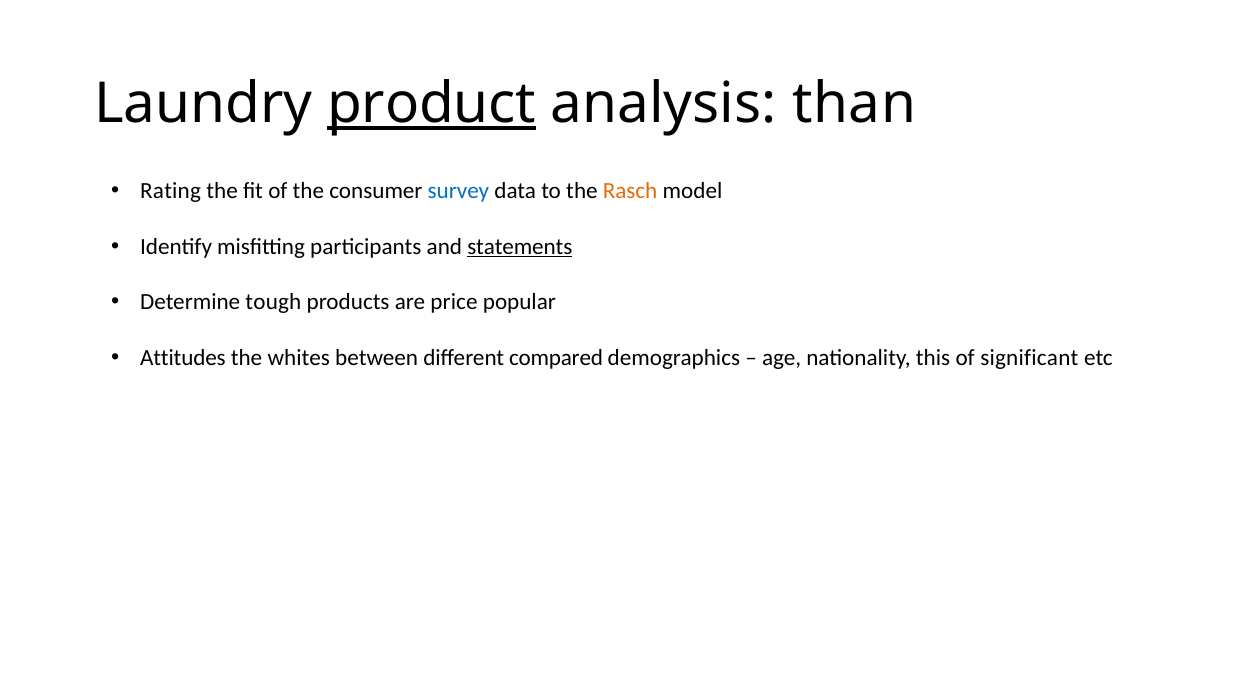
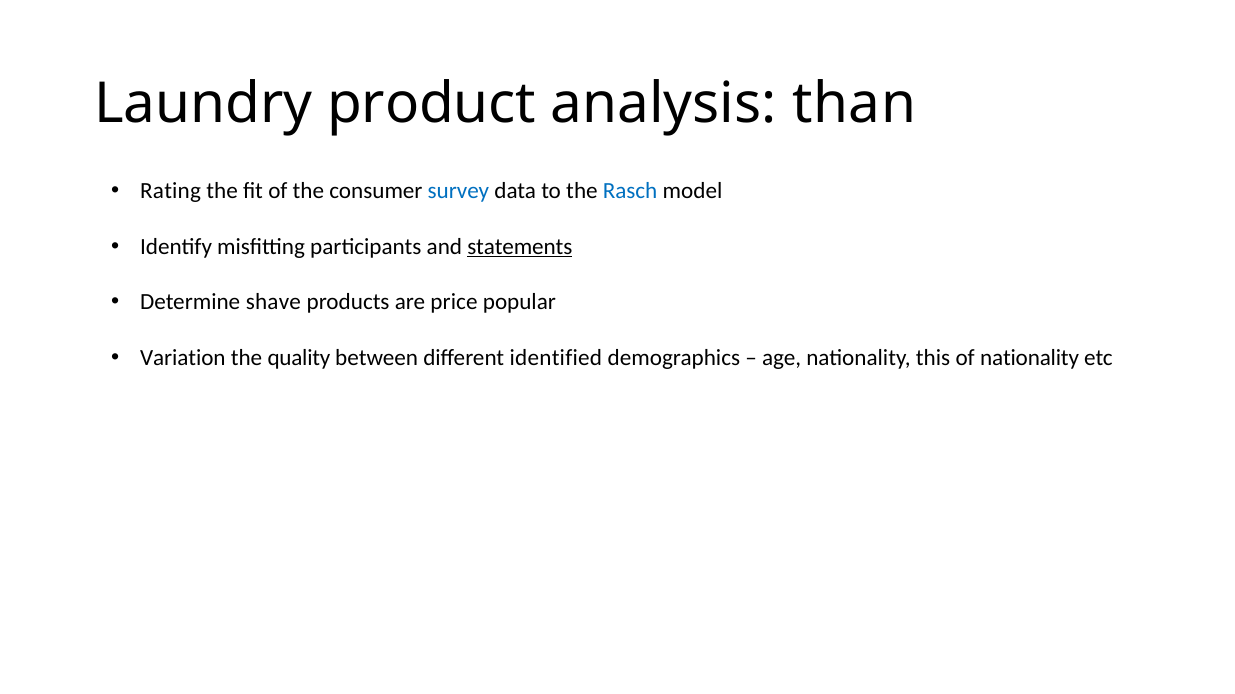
product underline: present -> none
Rasch colour: orange -> blue
tough: tough -> shave
Attitudes: Attitudes -> Variation
whites: whites -> quality
compared: compared -> identified
of significant: significant -> nationality
